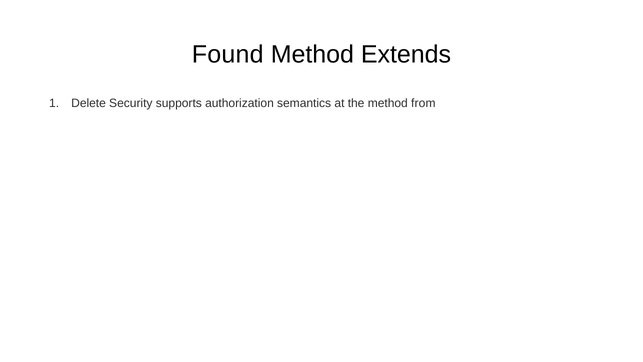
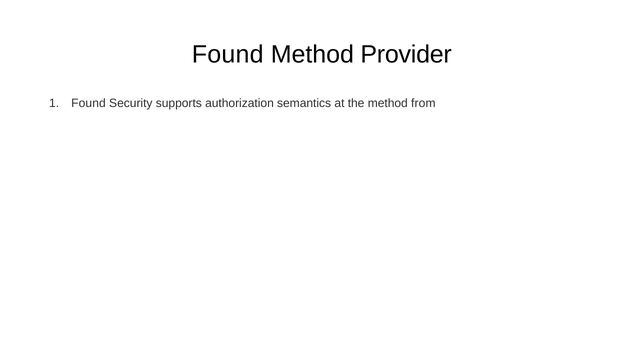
Extends: Extends -> Provider
Delete at (89, 103): Delete -> Found
